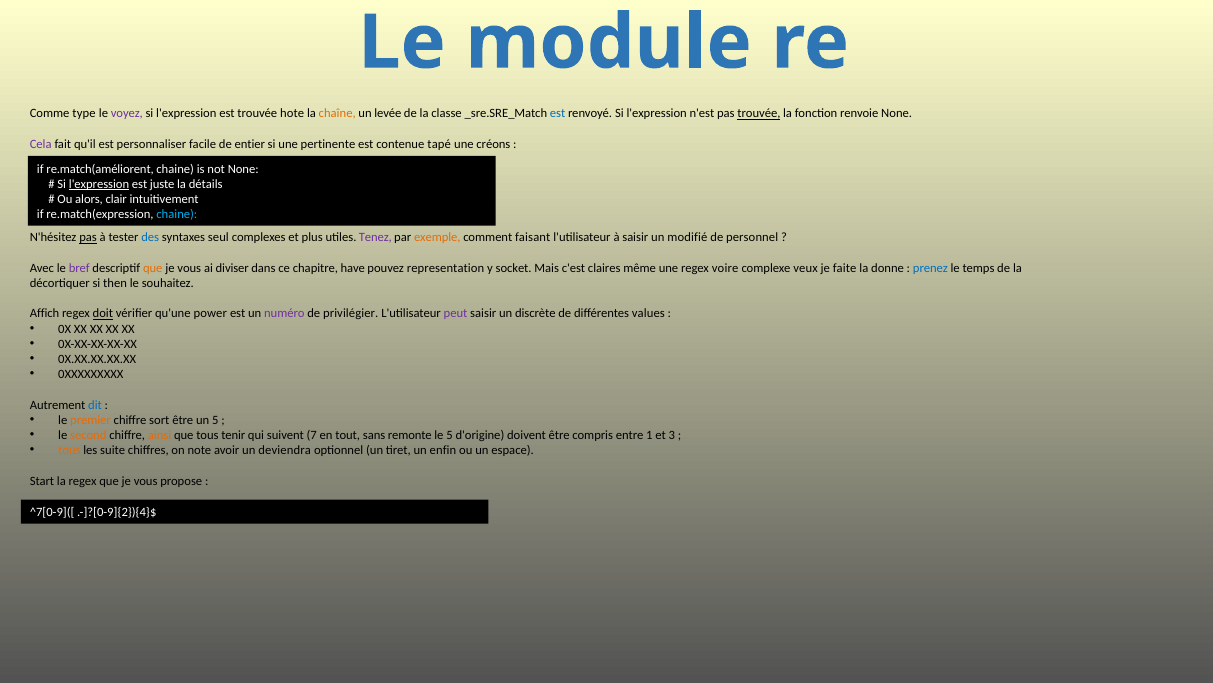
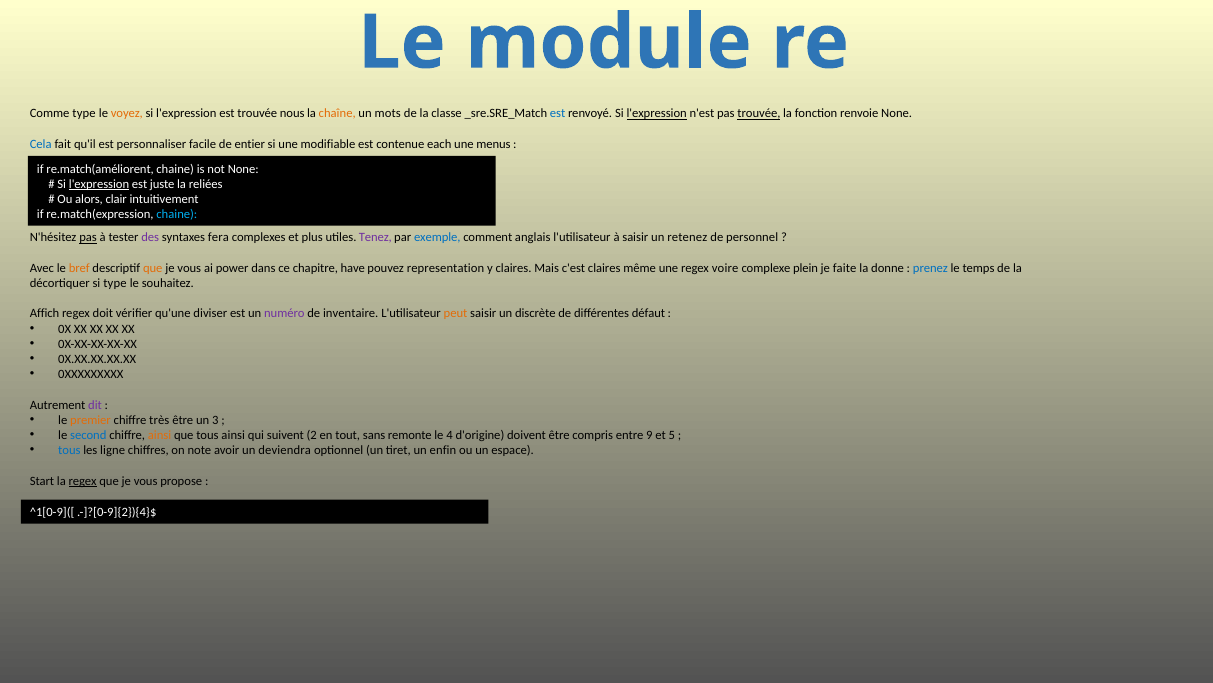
voyez colour: purple -> orange
hote: hote -> nous
levée: levée -> mots
l'expression at (657, 114) underline: none -> present
Cela colour: purple -> blue
pertinente: pertinente -> modifiable
tapé: tapé -> each
créons: créons -> menus
détails: détails -> reliées
des colour: blue -> purple
seul: seul -> fera
exemple colour: orange -> blue
faisant: faisant -> anglais
modifié: modifié -> retenez
bref colour: purple -> orange
diviser: diviser -> power
y socket: socket -> claires
veux: veux -> plein
si then: then -> type
doit underline: present -> none
power: power -> diviser
privilégier: privilégier -> inventaire
peut colour: purple -> orange
values: values -> défaut
dit colour: blue -> purple
sort: sort -> très
un 5: 5 -> 3
second colour: orange -> blue
tous tenir: tenir -> ainsi
7: 7 -> 2
le 5: 5 -> 4
1: 1 -> 9
3: 3 -> 5
tous at (69, 450) colour: orange -> blue
suite: suite -> ligne
regex at (83, 480) underline: none -> present
^7[0-9]([: ^7[0-9]([ -> ^1[0-9]([
